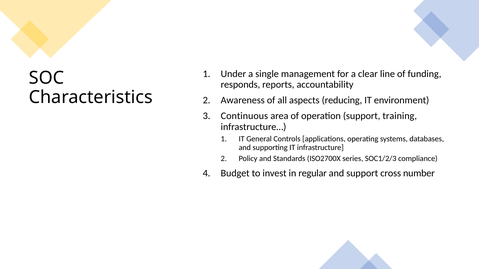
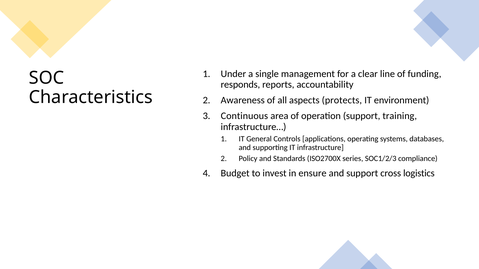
reducing: reducing -> protects
regular: regular -> ensure
number: number -> logistics
